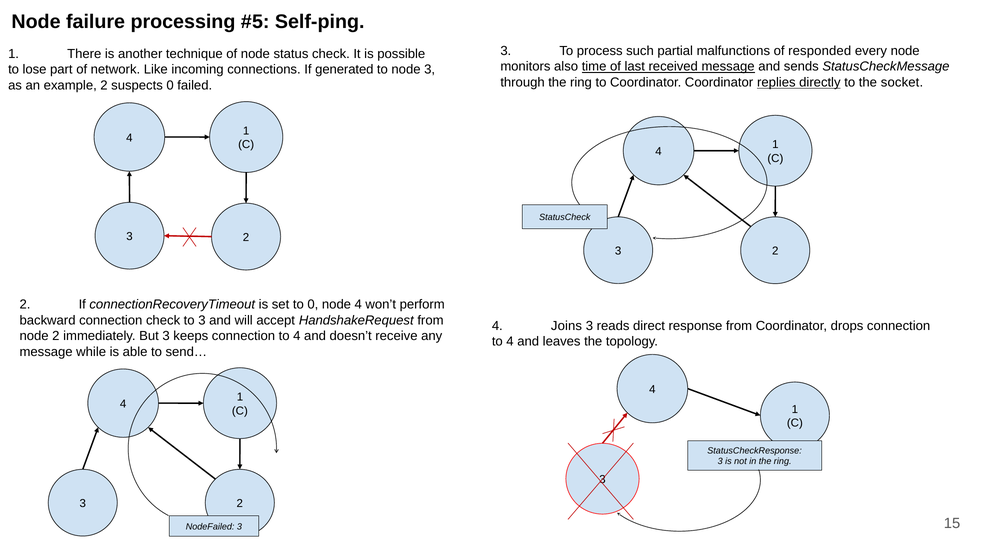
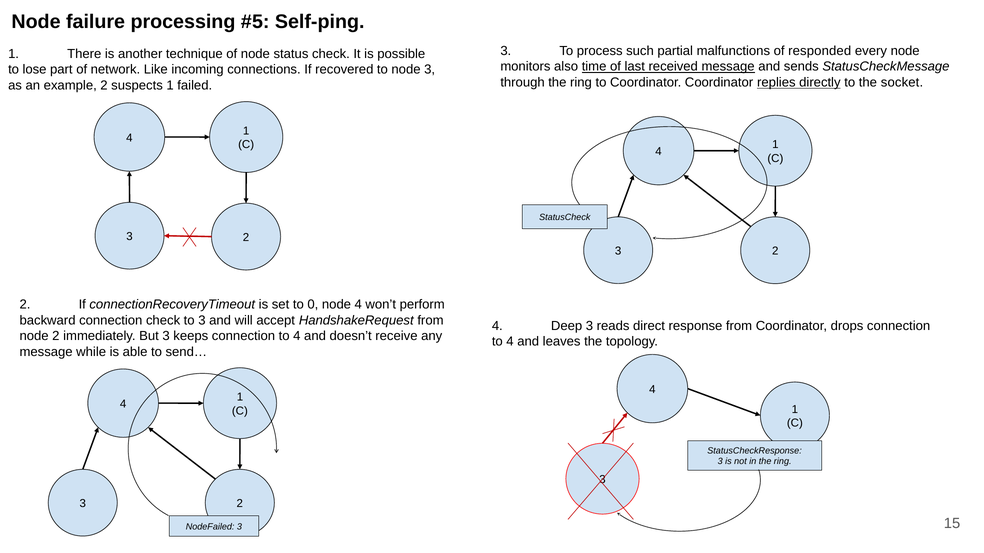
generated: generated -> recovered
suspects 0: 0 -> 1
Joins: Joins -> Deep
